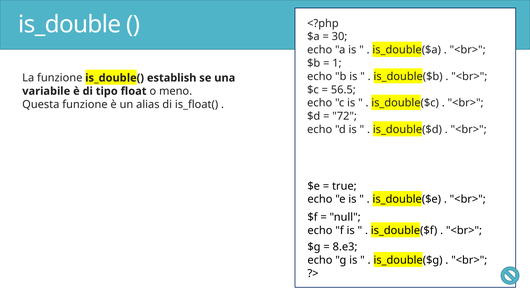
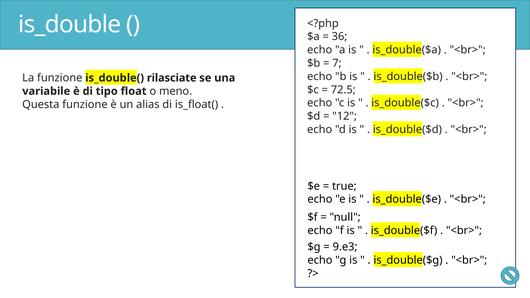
30: 30 -> 36
1: 1 -> 7
establish: establish -> rilasciate
56.5: 56.5 -> 72.5
72: 72 -> 12
8.e3: 8.e3 -> 9.e3
